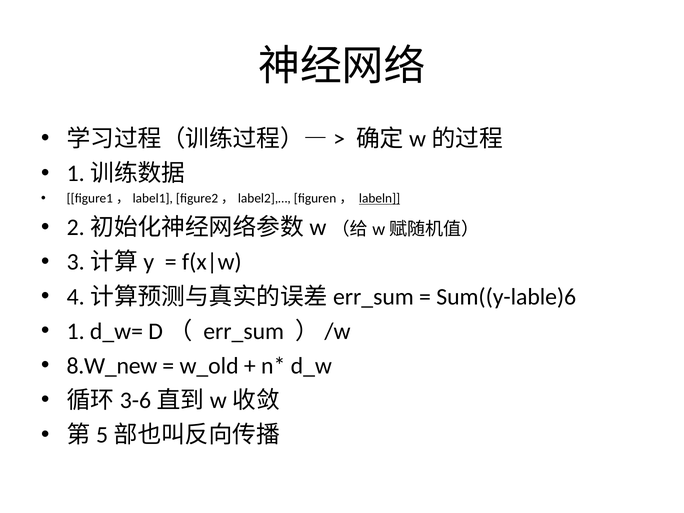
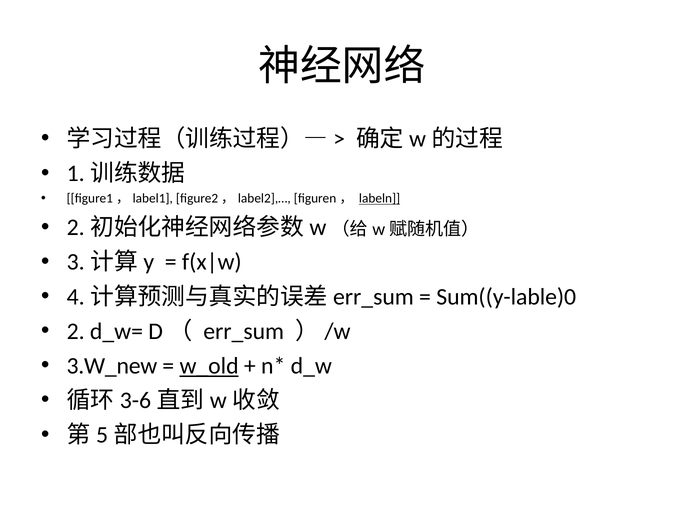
Sum((y-lable)6: Sum((y-lable)6 -> Sum((y-lable)0
1: 1 -> 2
8.W_new: 8.W_new -> 3.W_new
w_old underline: none -> present
